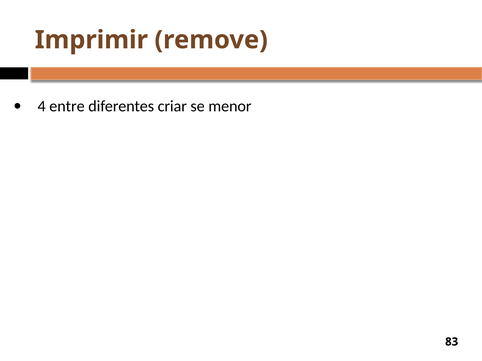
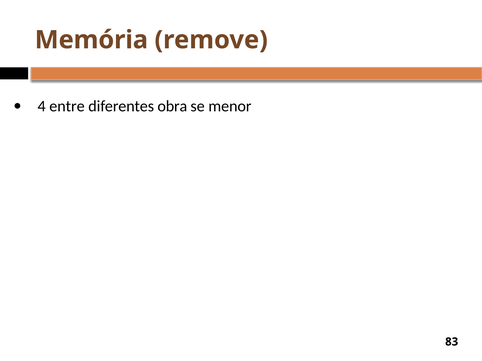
Imprimir: Imprimir -> Memória
criar: criar -> obra
